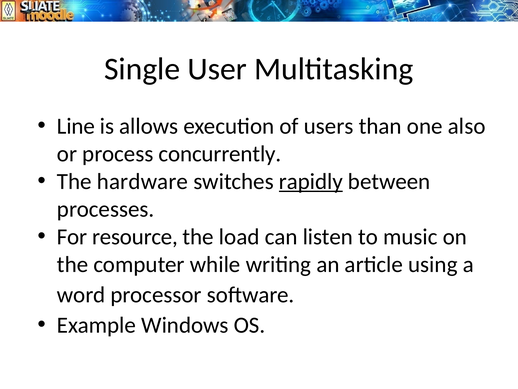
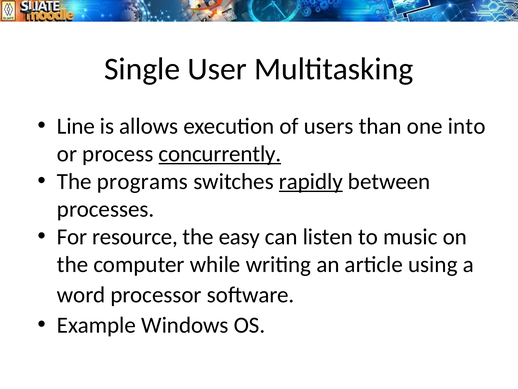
also: also -> into
concurrently underline: none -> present
hardware: hardware -> programs
load: load -> easy
